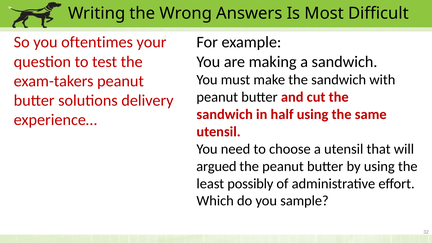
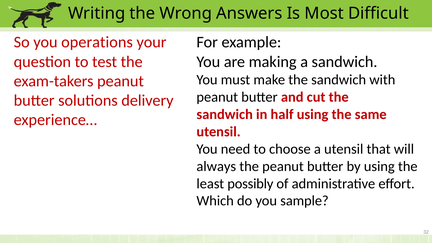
oftentimes: oftentimes -> operations
argued: argued -> always
